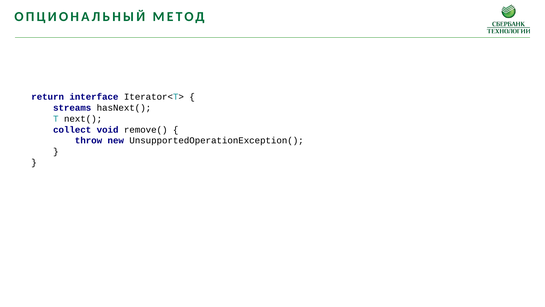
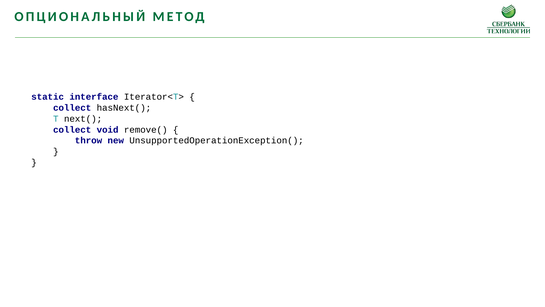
return: return -> static
streams at (72, 108): streams -> collect
